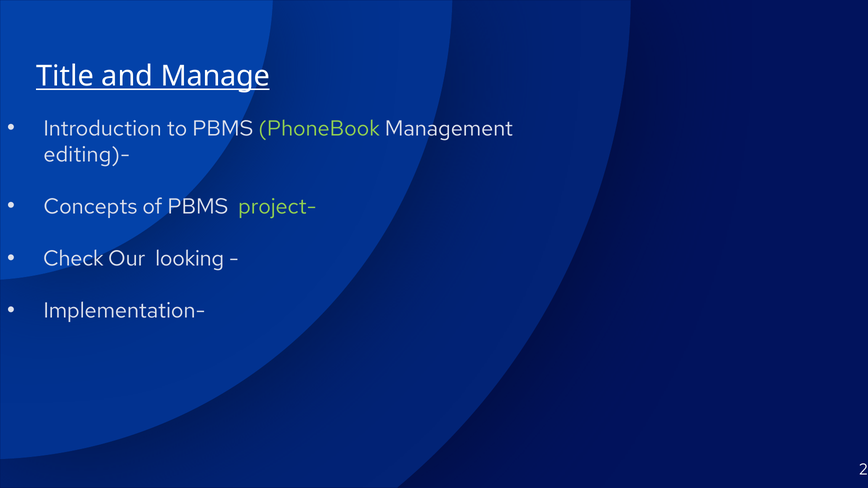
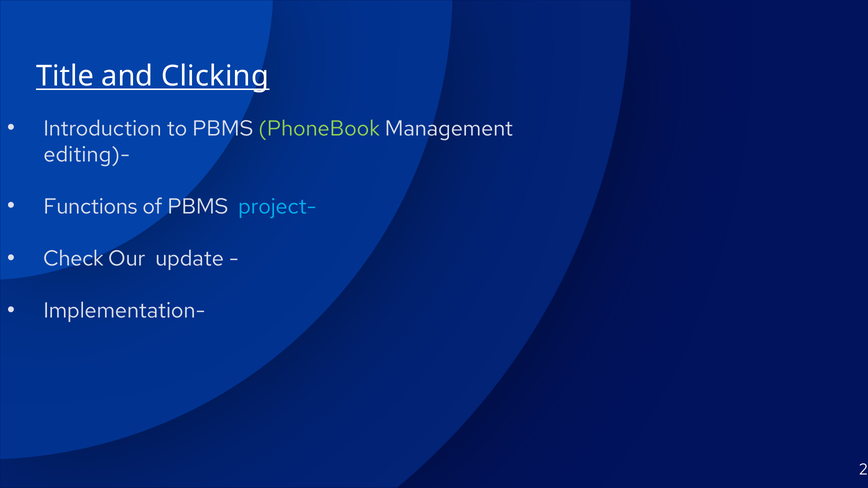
Manage: Manage -> Clicking
Concepts: Concepts -> Functions
project- colour: light green -> light blue
looking: looking -> update
